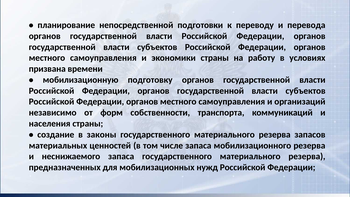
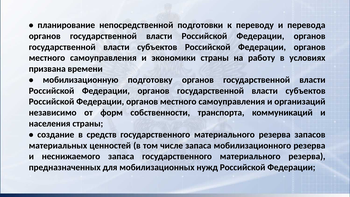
законы: законы -> средств
